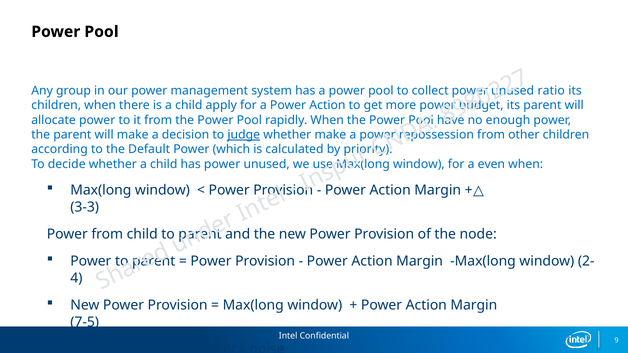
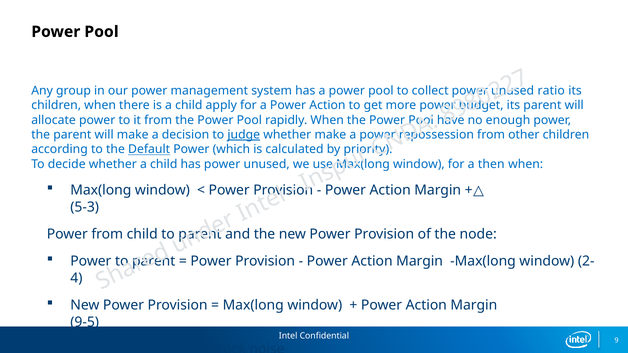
Default underline: none -> present
even: even -> then
3-3: 3-3 -> 5-3
7-5: 7-5 -> 9-5
